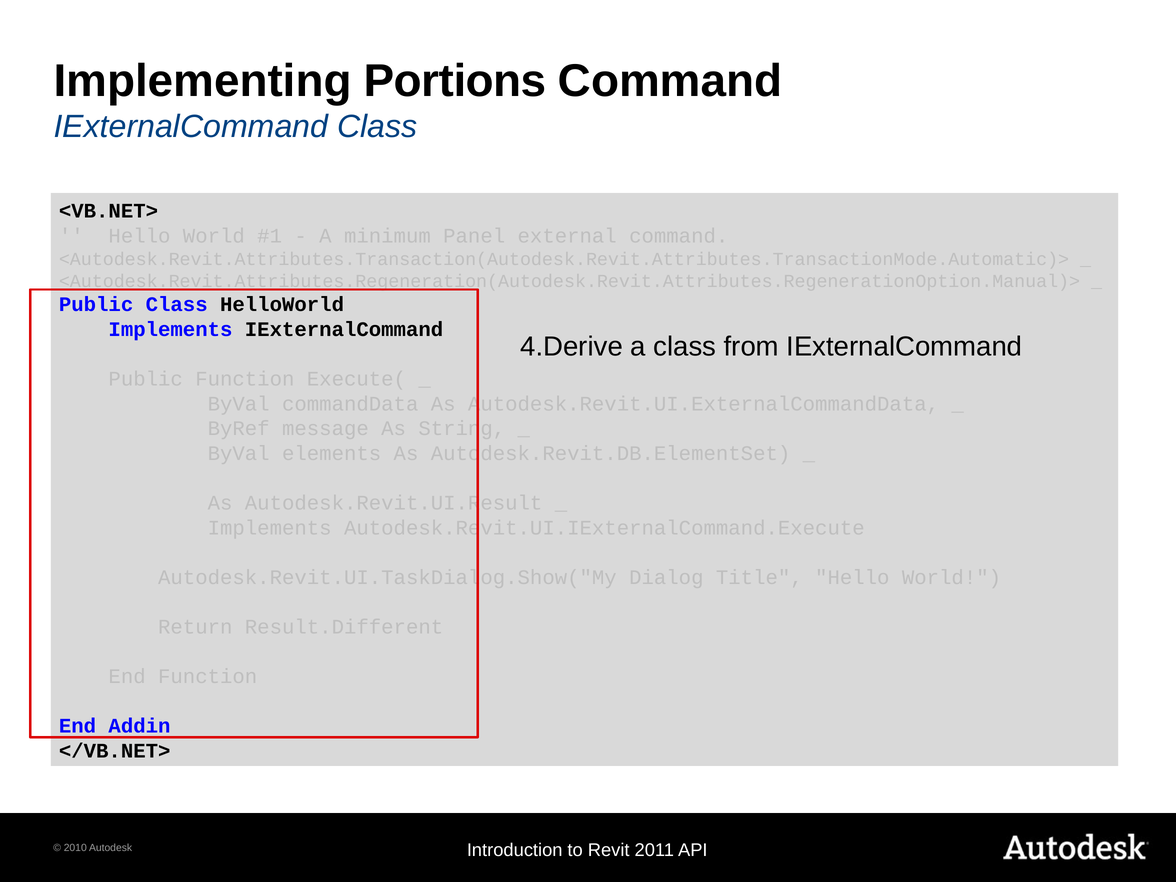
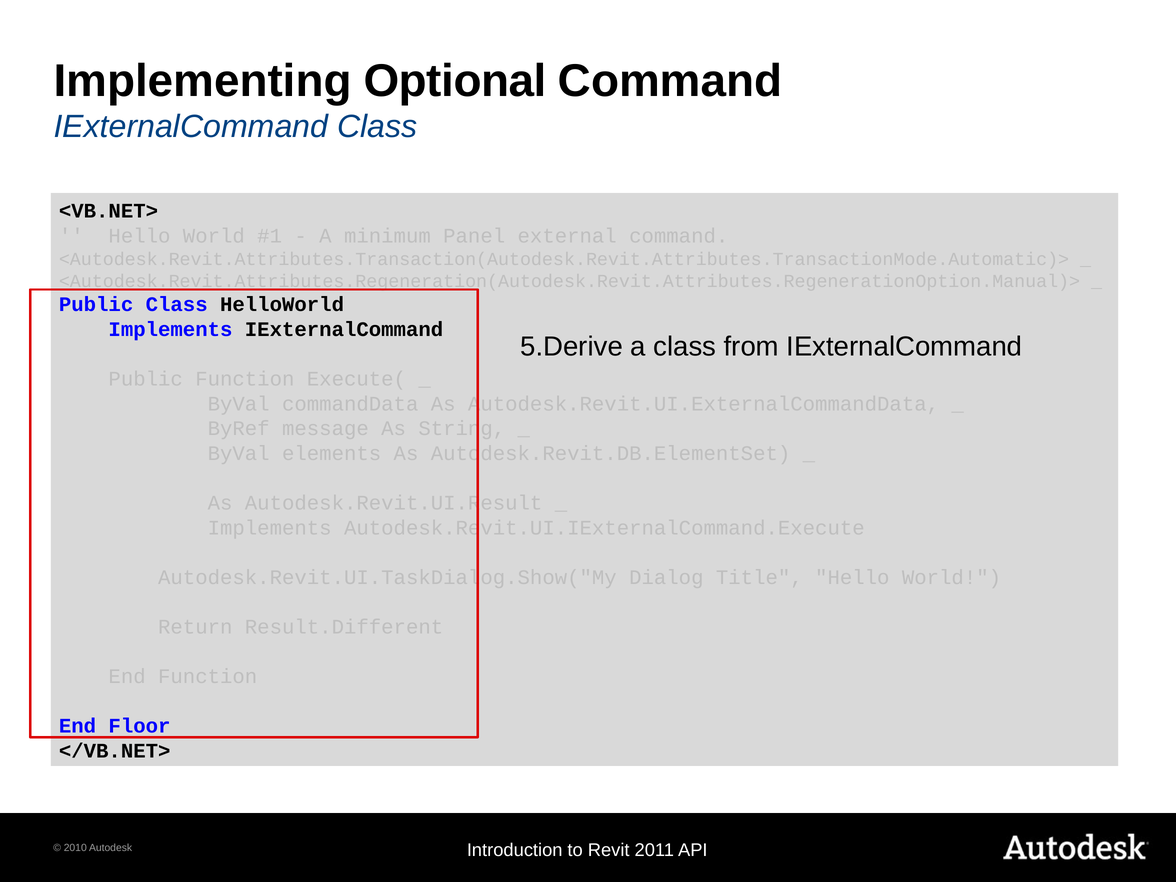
Portions: Portions -> Optional
4.Derive: 4.Derive -> 5.Derive
Addin: Addin -> Floor
